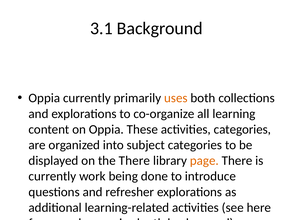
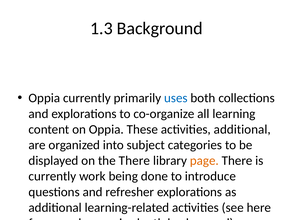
3.1 at (101, 28): 3.1 -> 1.3
uses colour: orange -> blue
activities categories: categories -> additional
